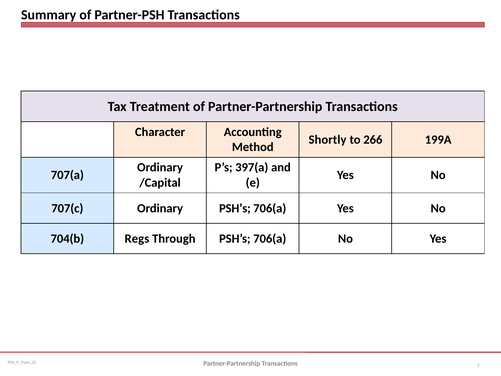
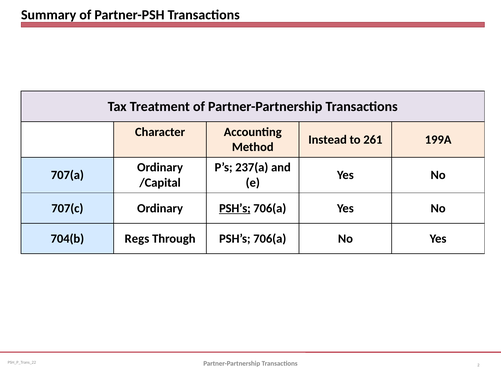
Shortly: Shortly -> Instead
266: 266 -> 261
397(a: 397(a -> 237(a
PSH’s at (235, 208) underline: none -> present
